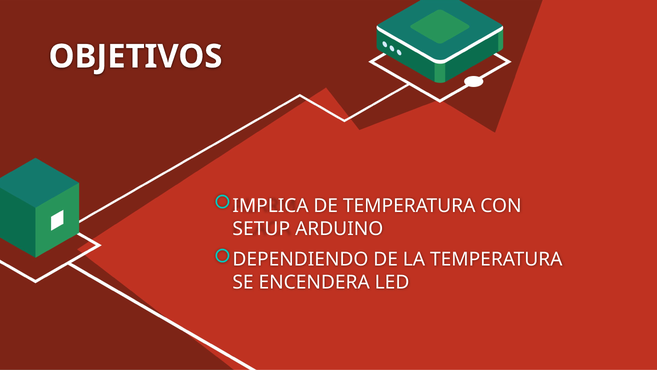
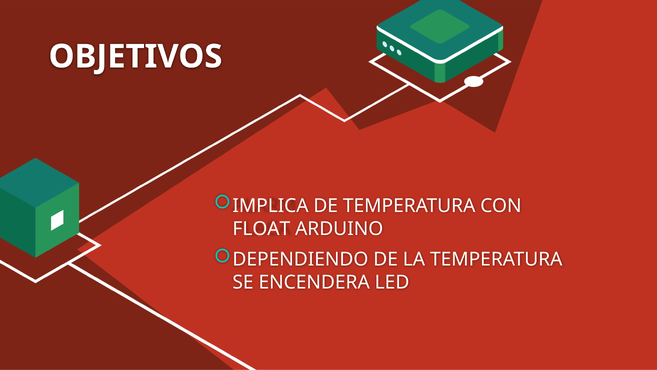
SETUP: SETUP -> FLOAT
